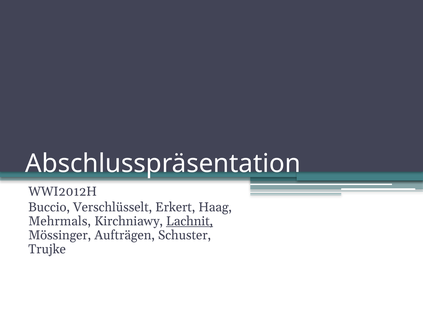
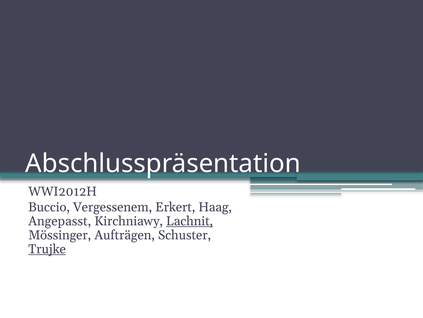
Verschlüsselt: Verschlüsselt -> Vergessenem
Mehrmals: Mehrmals -> Angepasst
Trujke underline: none -> present
